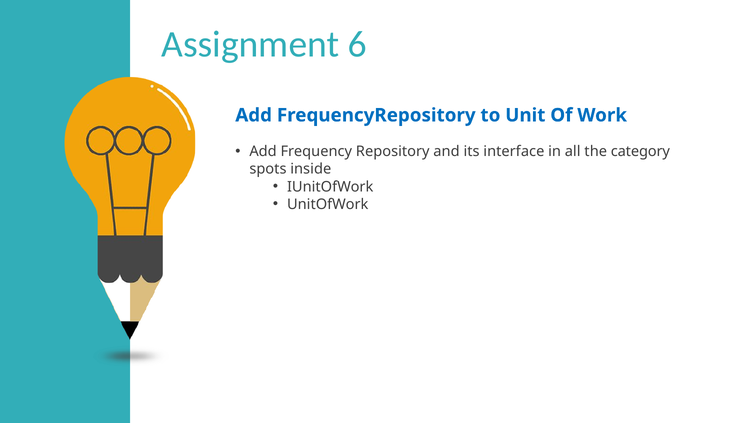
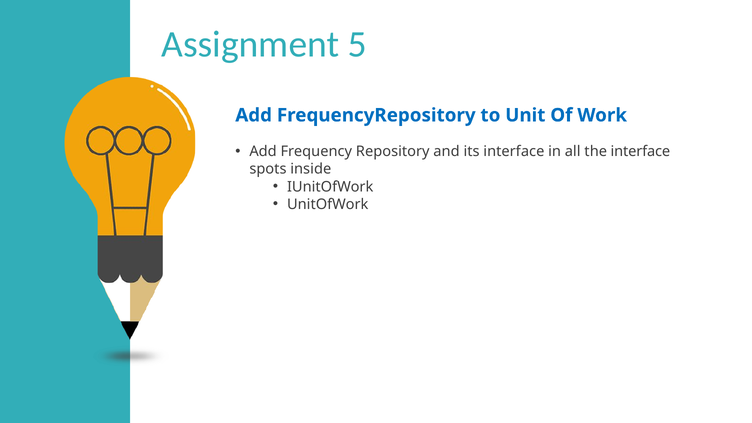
6: 6 -> 5
the category: category -> interface
